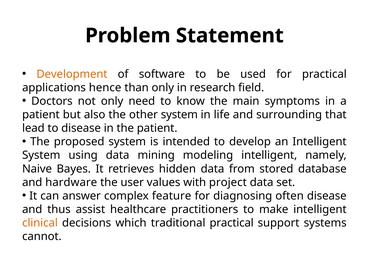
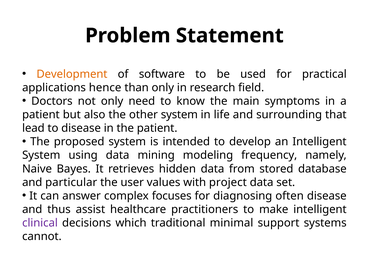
modeling intelligent: intelligent -> frequency
hardware: hardware -> particular
feature: feature -> focuses
clinical colour: orange -> purple
traditional practical: practical -> minimal
